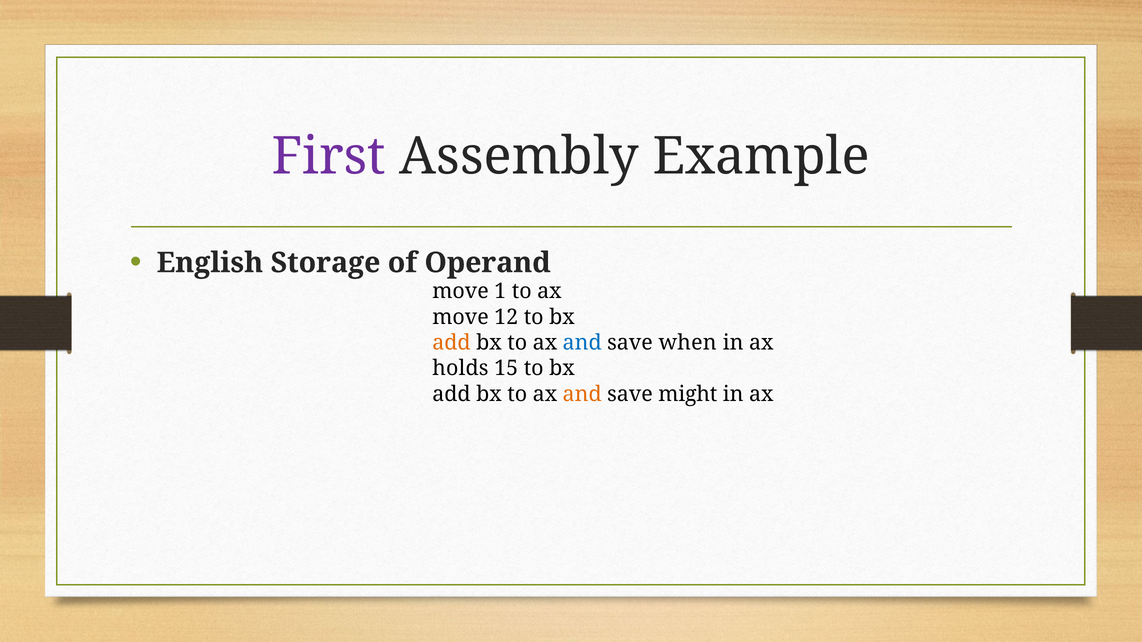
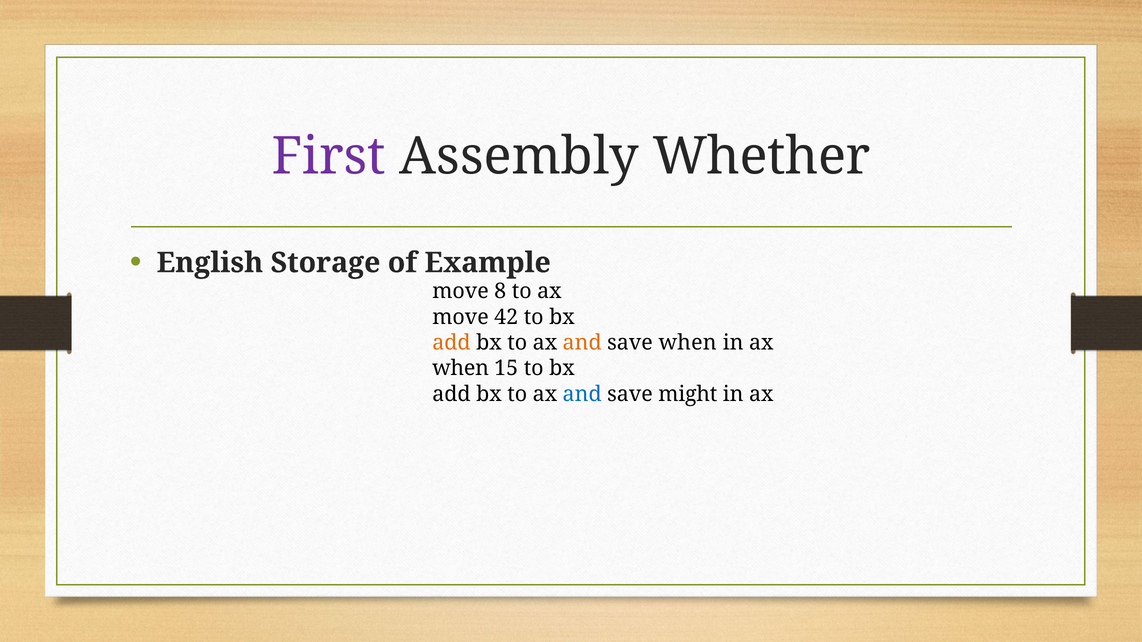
Example: Example -> Whether
Operand: Operand -> Example
1: 1 -> 8
12: 12 -> 42
and at (582, 343) colour: blue -> orange
holds at (460, 369): holds -> when
and at (582, 394) colour: orange -> blue
